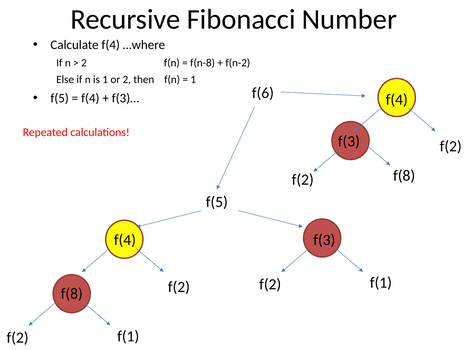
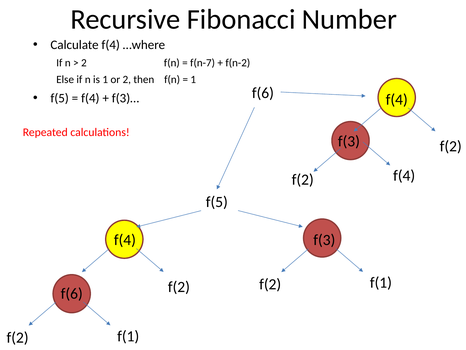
f(n-8: f(n-8 -> f(n-7
f(8 at (404, 175): f(8 -> f(4
f(8 at (72, 293): f(8 -> f(6
